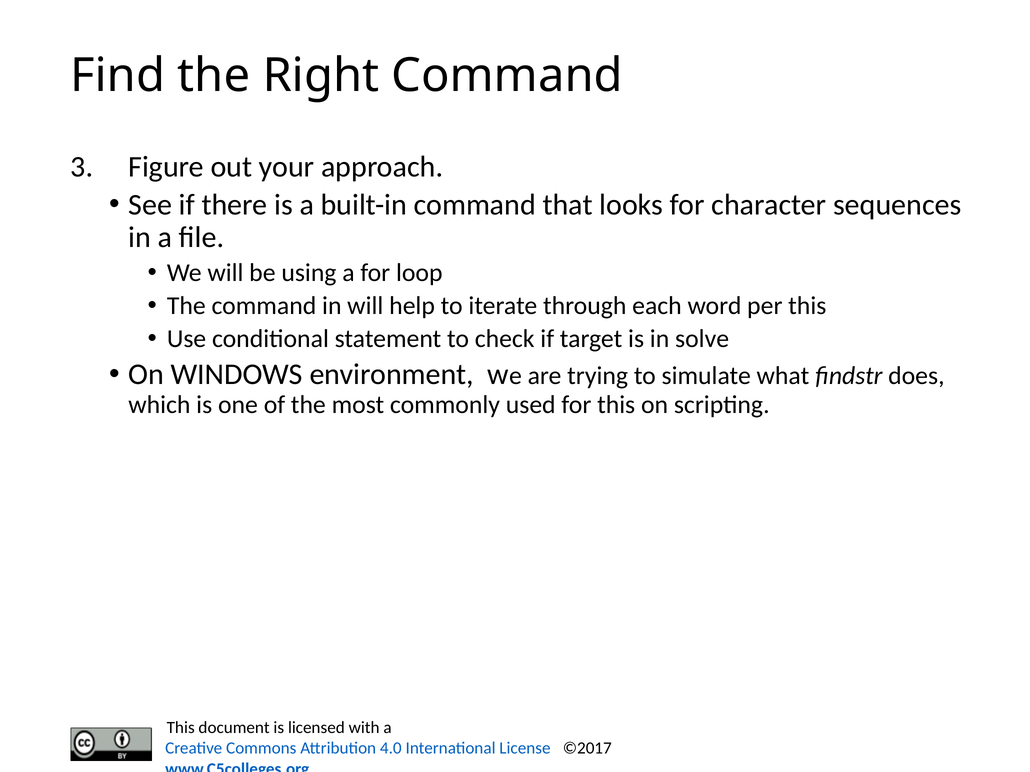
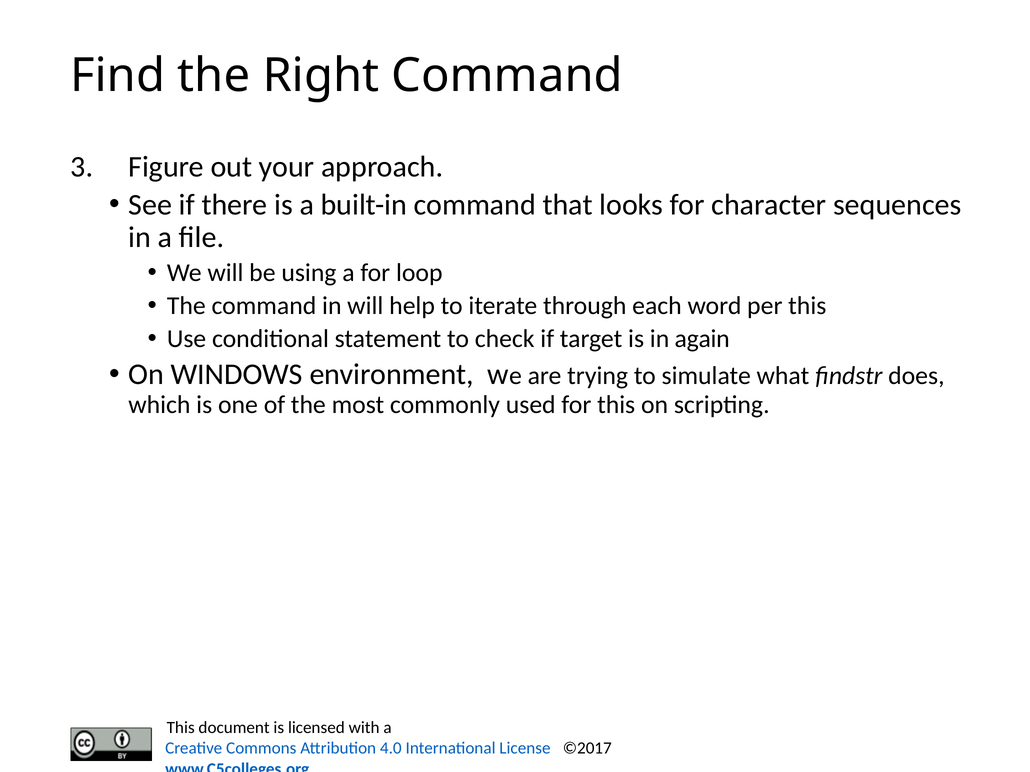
solve: solve -> again
